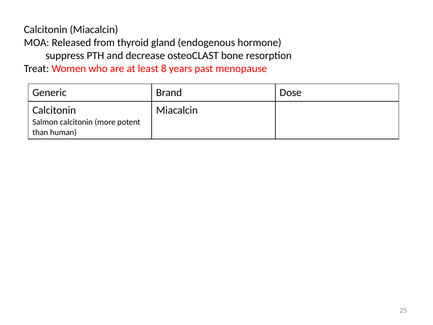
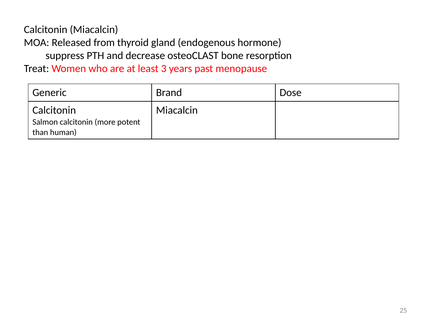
8: 8 -> 3
